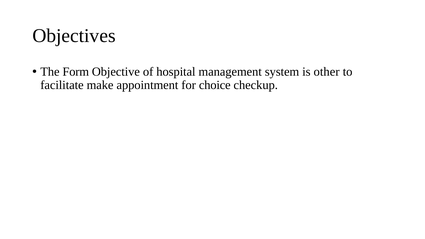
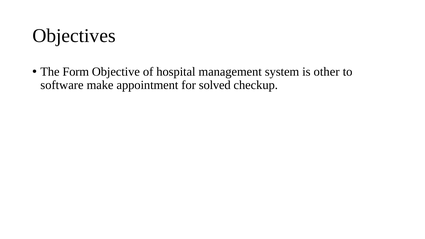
facilitate: facilitate -> software
choice: choice -> solved
